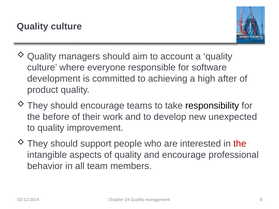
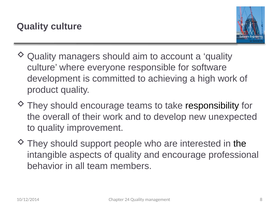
high after: after -> work
before: before -> overall
the at (240, 144) colour: red -> black
